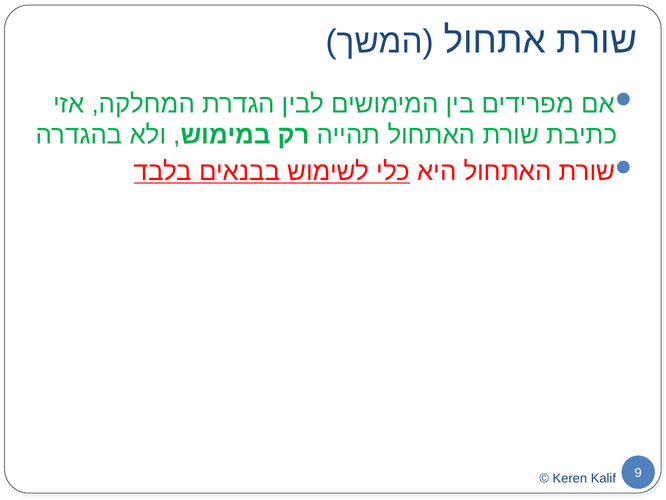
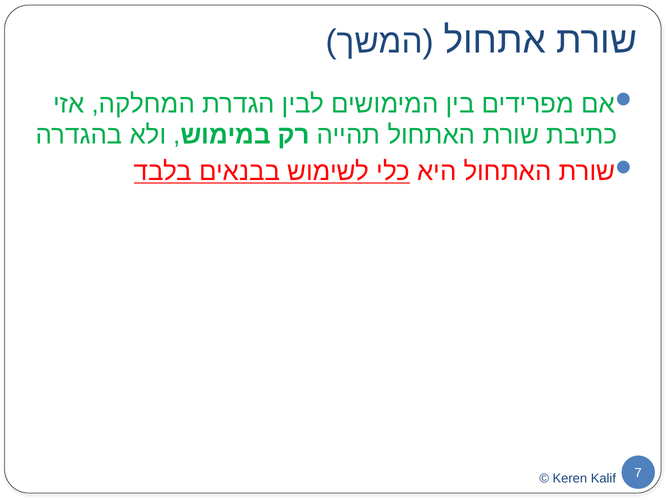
9: 9 -> 7
